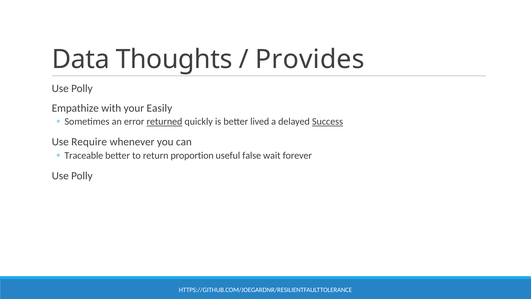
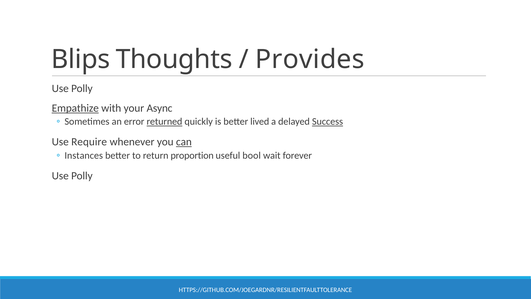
Data: Data -> Blips
Empathize underline: none -> present
Easily: Easily -> Async
can underline: none -> present
Traceable: Traceable -> Instances
false: false -> bool
